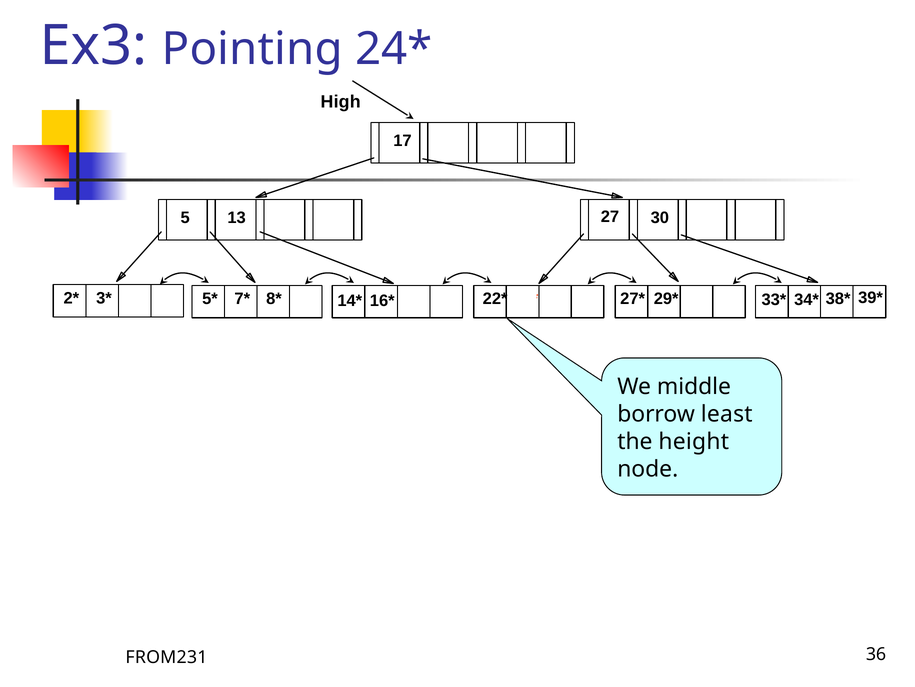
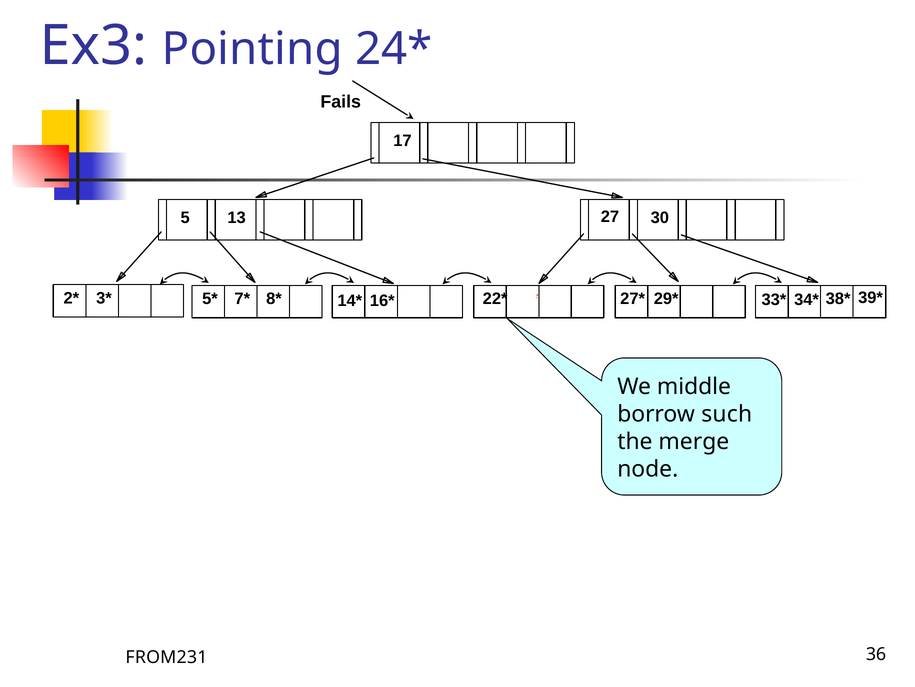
High: High -> Fails
least: least -> such
height: height -> merge
